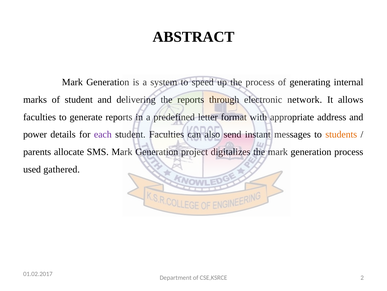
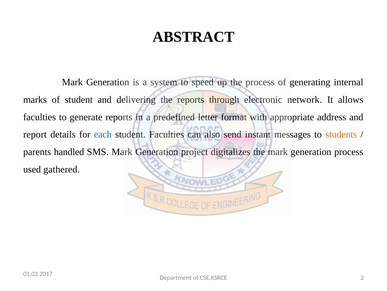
power: power -> report
each colour: purple -> blue
allocate: allocate -> handled
